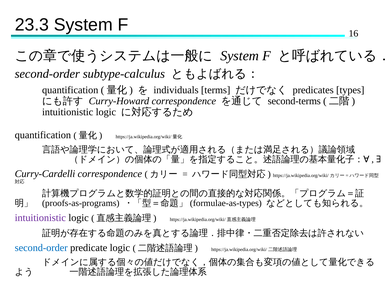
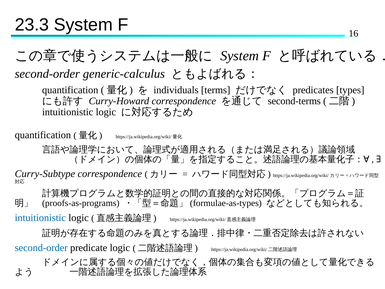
subtype-calculus: subtype-calculus -> generic-calculus
Curry-Cardelli: Curry-Cardelli -> Curry-Subtype
intuitionistic at (40, 217) colour: purple -> blue
